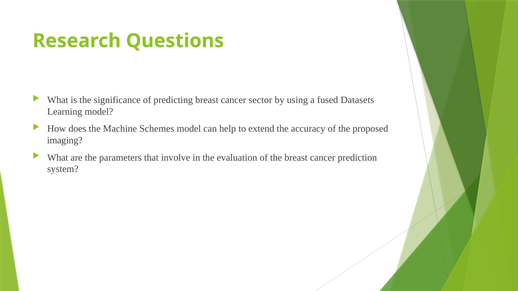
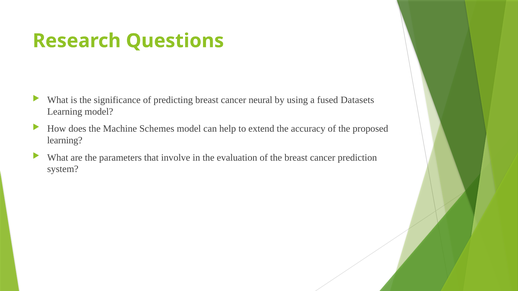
sector: sector -> neural
imaging at (65, 141): imaging -> learning
